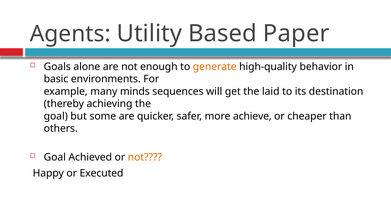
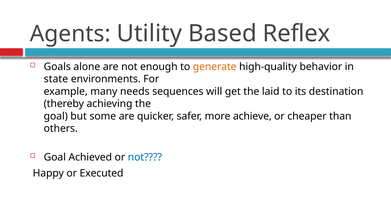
Paper: Paper -> Reflex
basic: basic -> state
minds: minds -> needs
not at (145, 157) colour: orange -> blue
